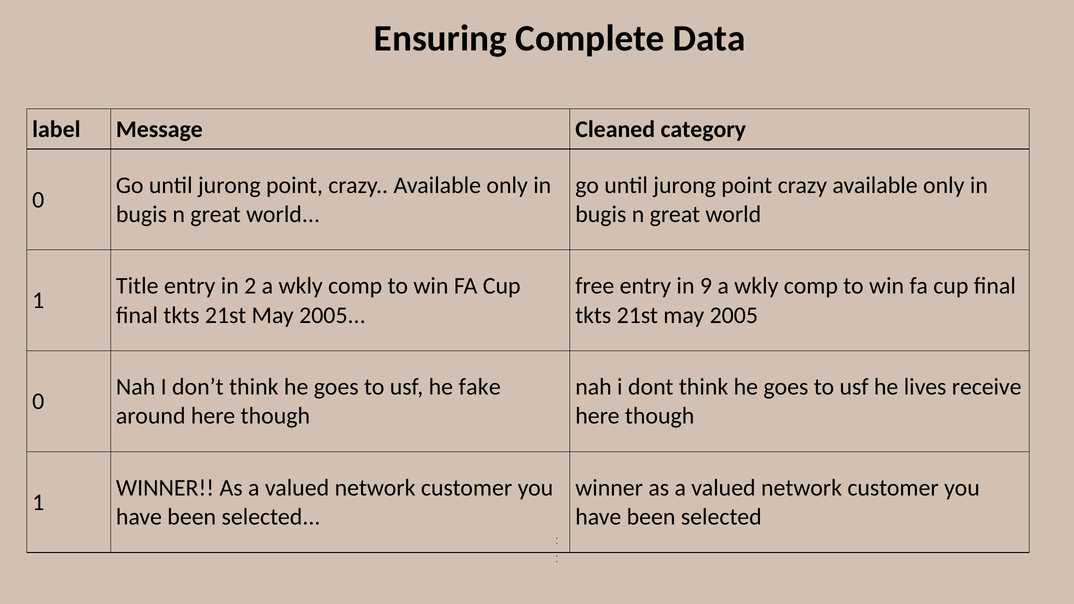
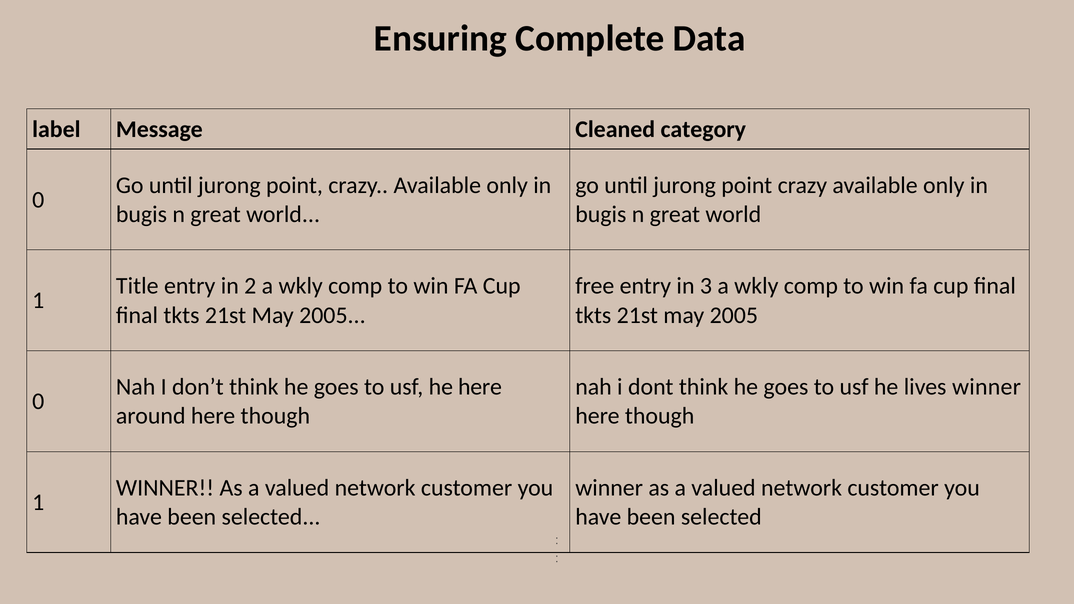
9: 9 -> 3
he fake: fake -> here
lives receive: receive -> winner
